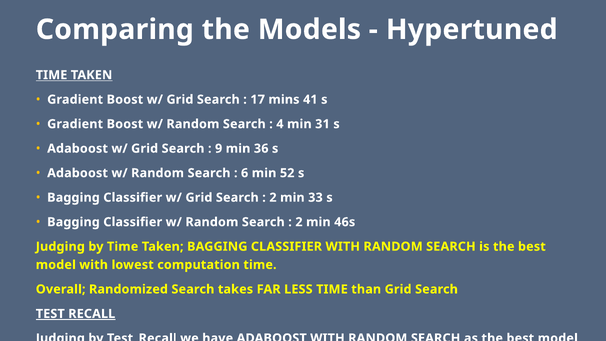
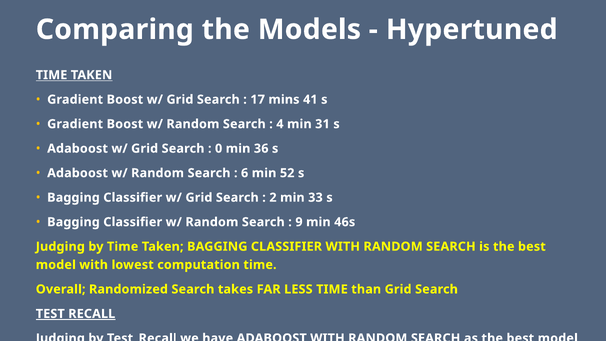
9: 9 -> 0
2 at (299, 222): 2 -> 9
